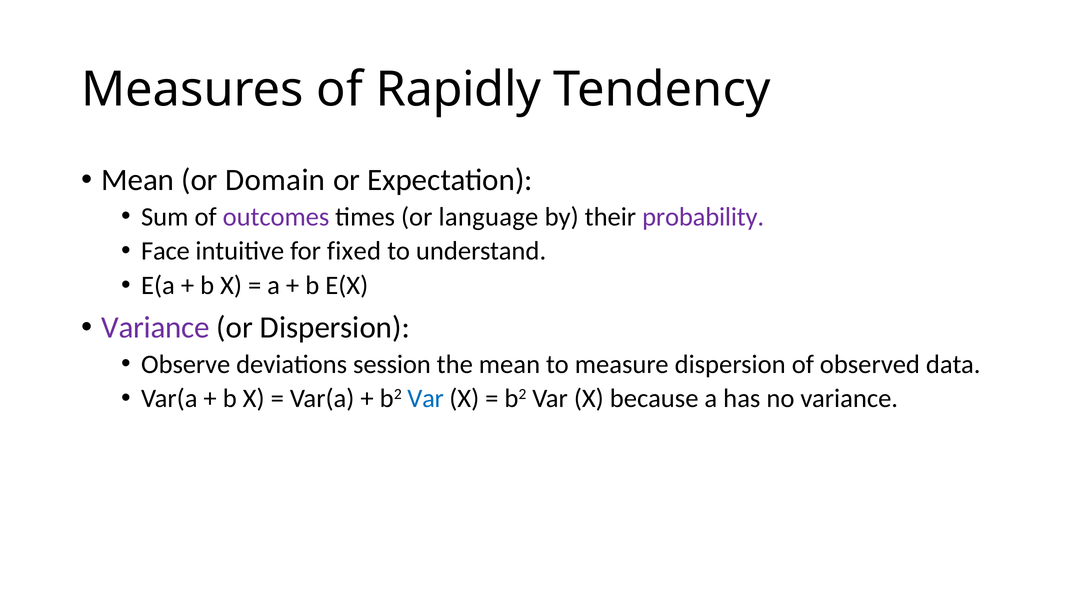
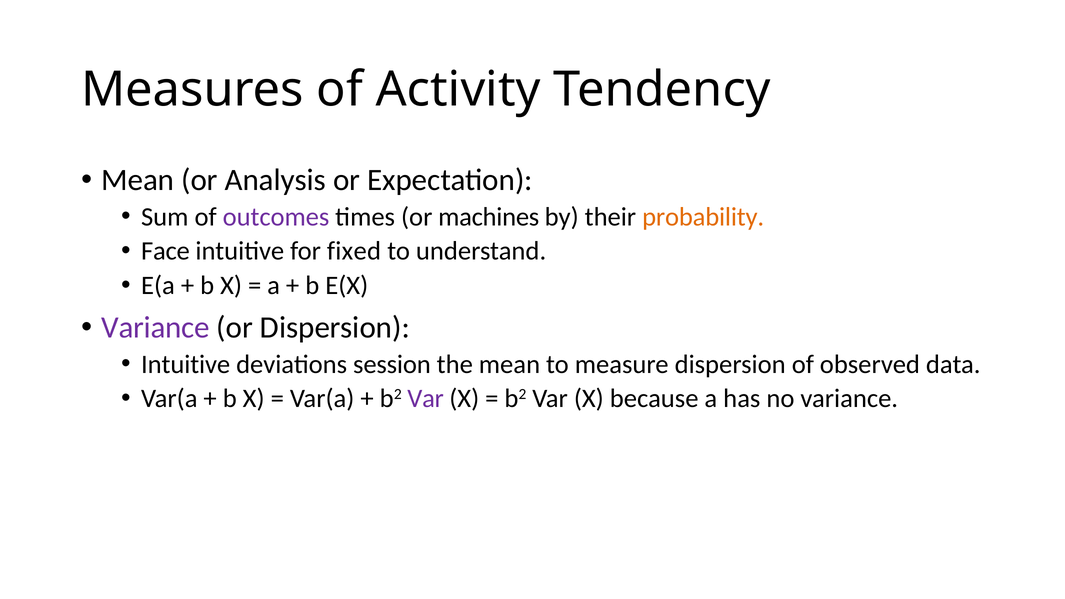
Rapidly: Rapidly -> Activity
Domain: Domain -> Analysis
language: language -> machines
probability colour: purple -> orange
Observe at (186, 364): Observe -> Intuitive
Var at (426, 399) colour: blue -> purple
